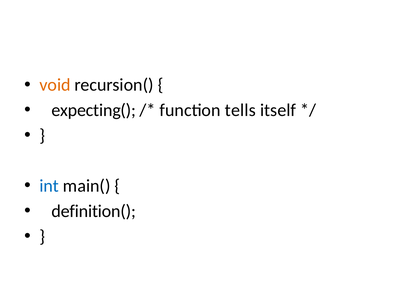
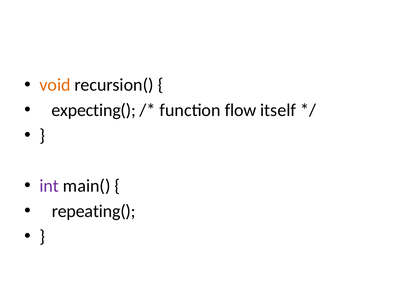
tells: tells -> flow
int colour: blue -> purple
definition(: definition( -> repeating(
